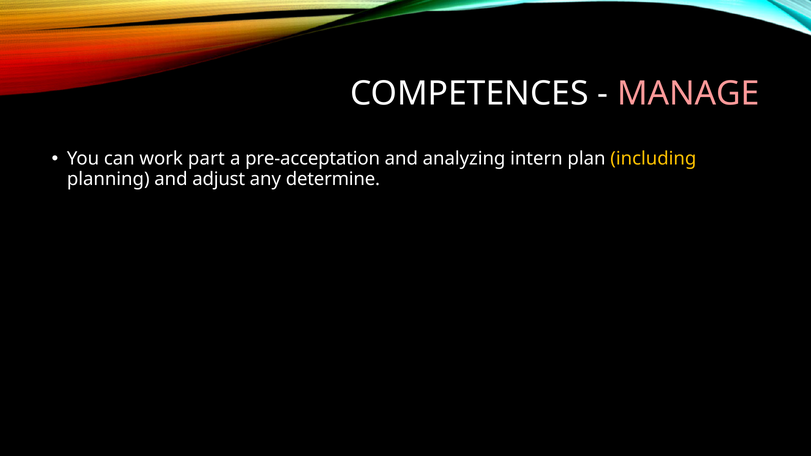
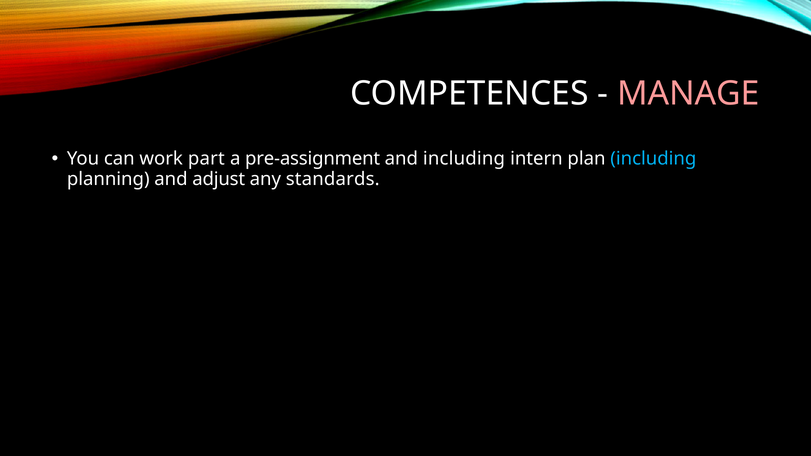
pre-acceptation: pre-acceptation -> pre-assignment
and analyzing: analyzing -> including
including at (653, 159) colour: yellow -> light blue
determine: determine -> standards
